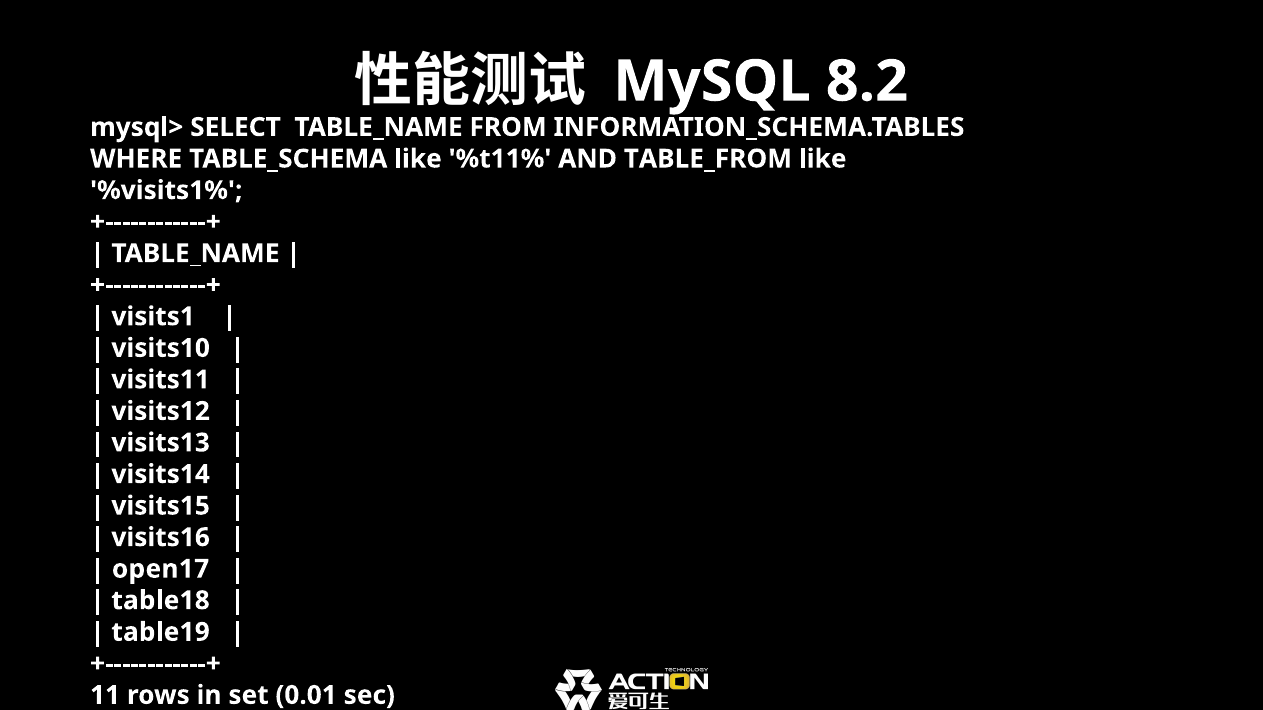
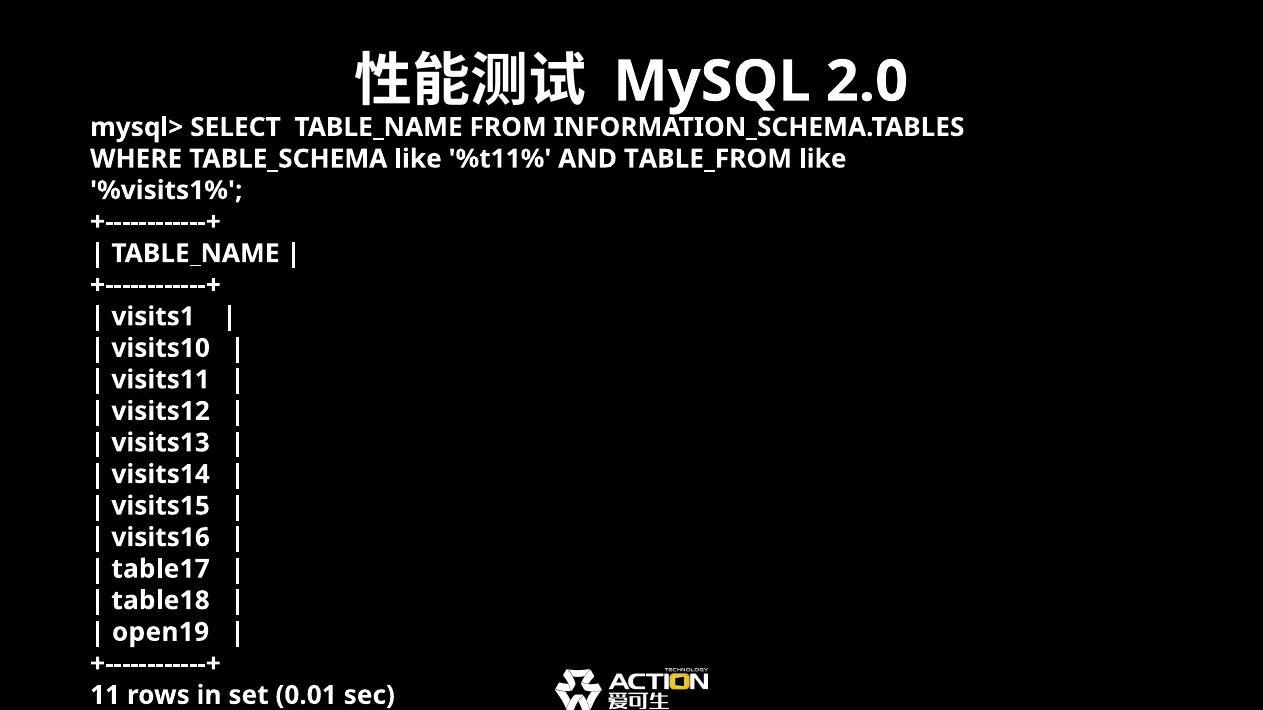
8.2: 8.2 -> 2.0
open17: open17 -> table17
table19: table19 -> open19
